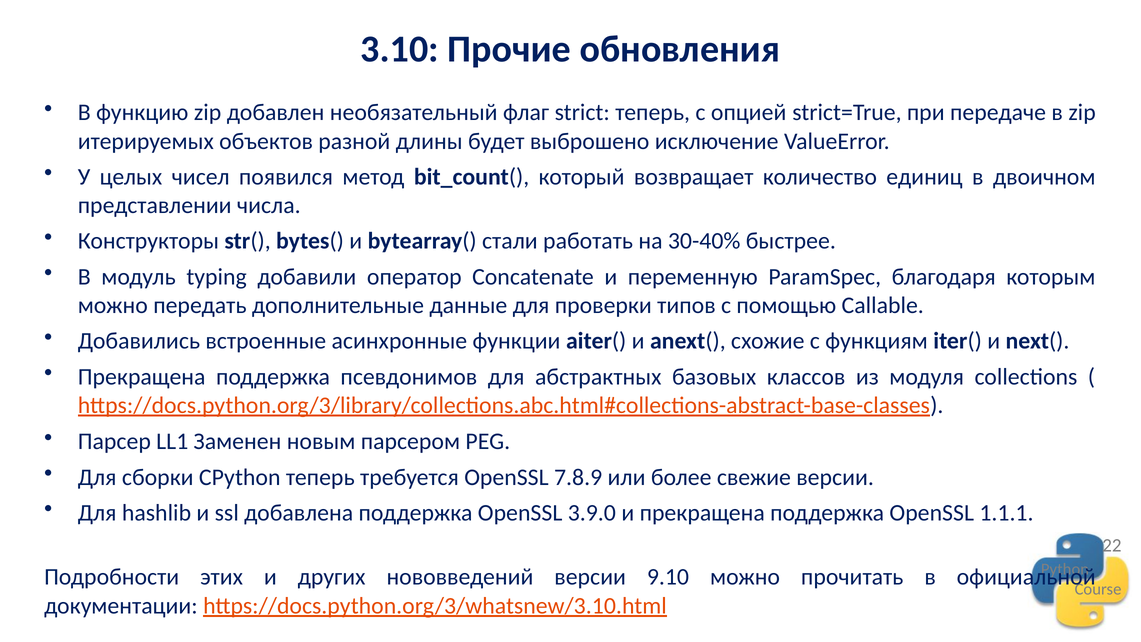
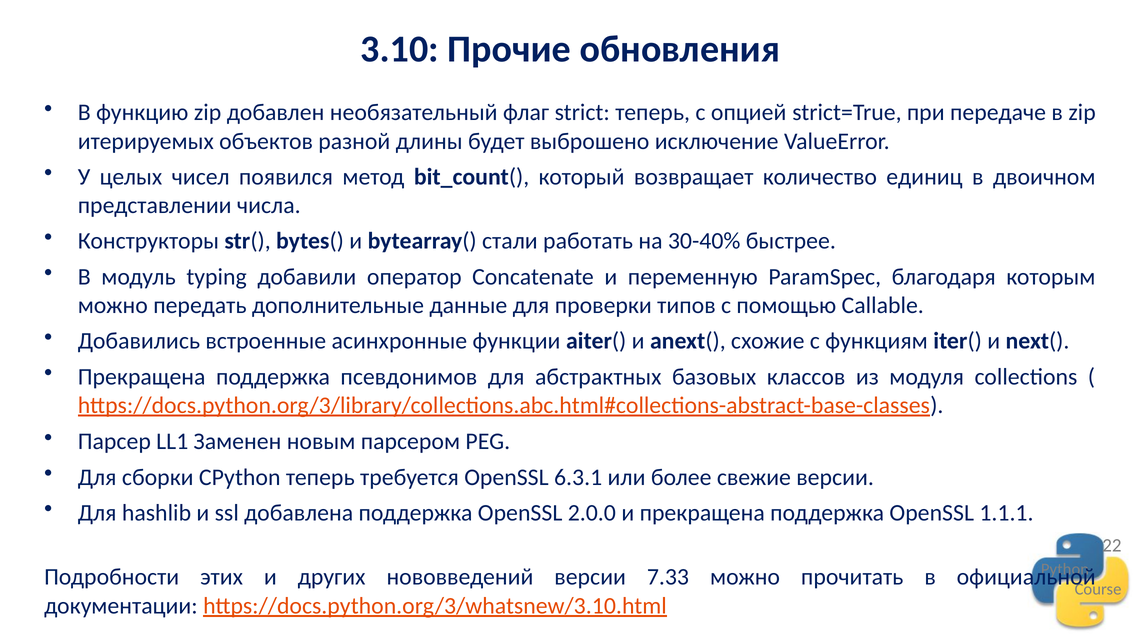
7.8.9: 7.8.9 -> 6.3.1
3.9.0: 3.9.0 -> 2.0.0
9.10: 9.10 -> 7.33
